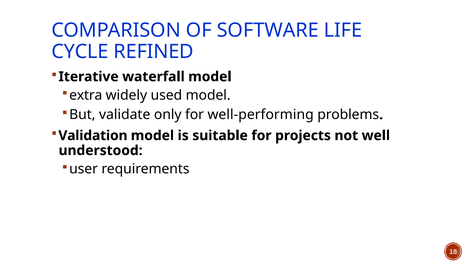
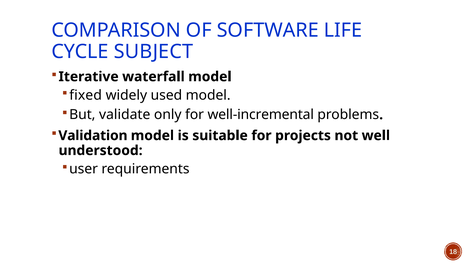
REFINED: REFINED -> SUBJECT
extra: extra -> fixed
well-performing: well-performing -> well-incremental
